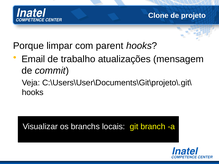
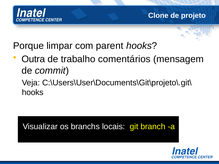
Email: Email -> Outra
atualizações: atualizações -> comentários
